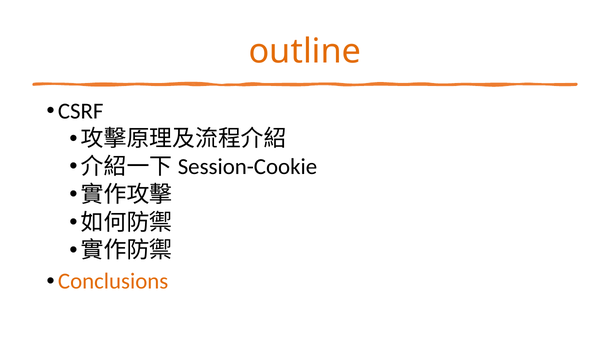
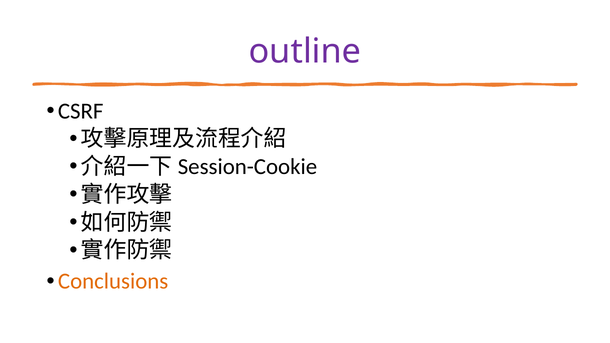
outline colour: orange -> purple
